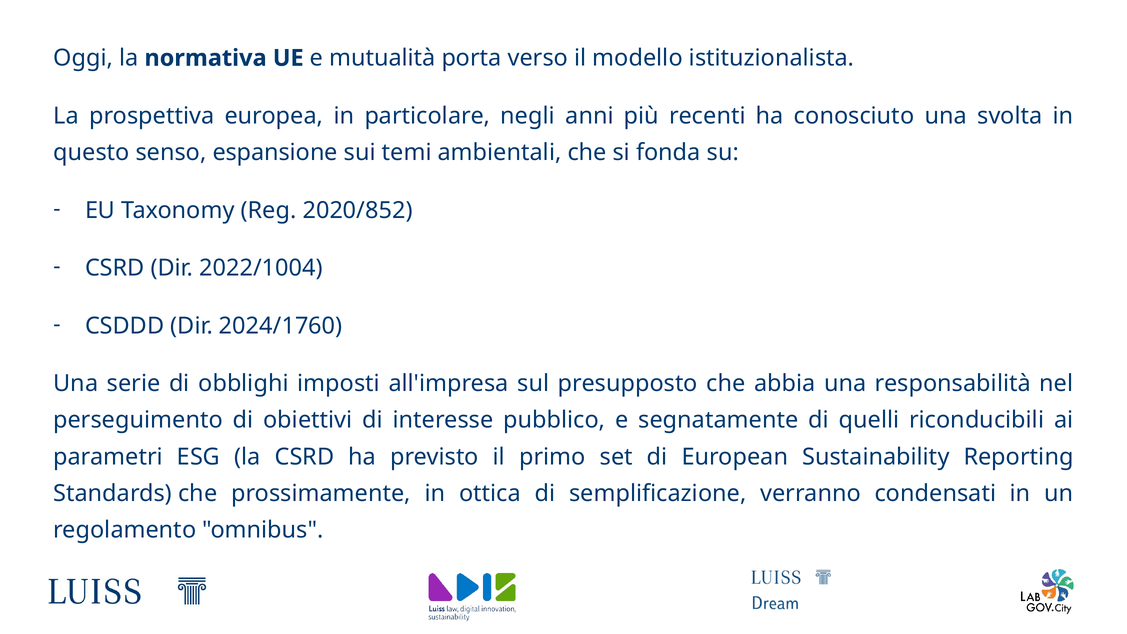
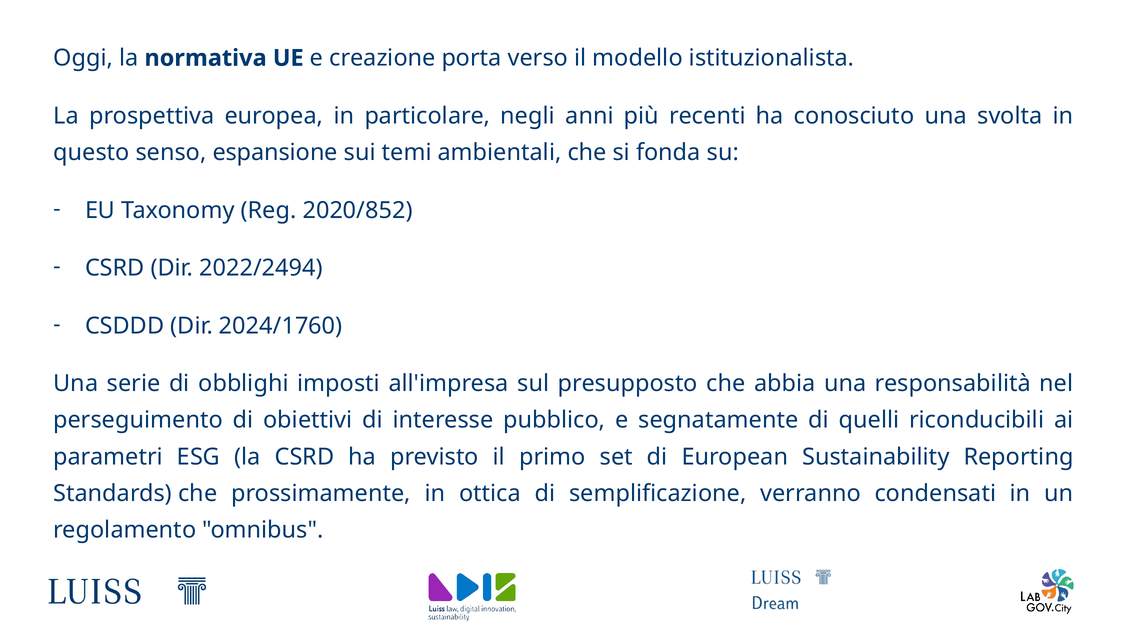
mutualità: mutualità -> creazione
2022/1004: 2022/1004 -> 2022/2494
